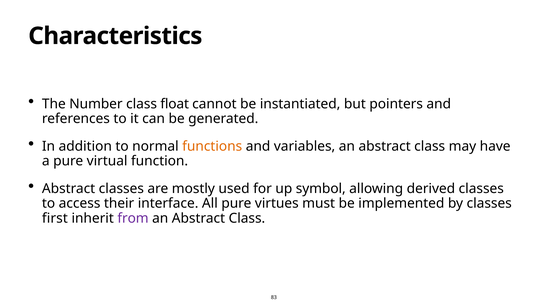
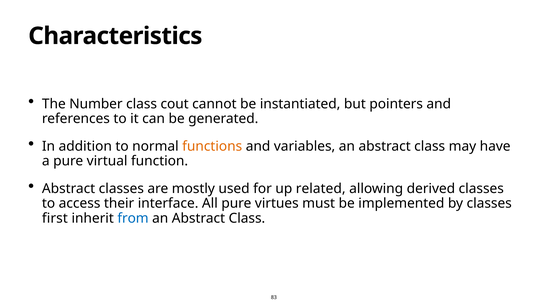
float: float -> cout
symbol: symbol -> related
from colour: purple -> blue
